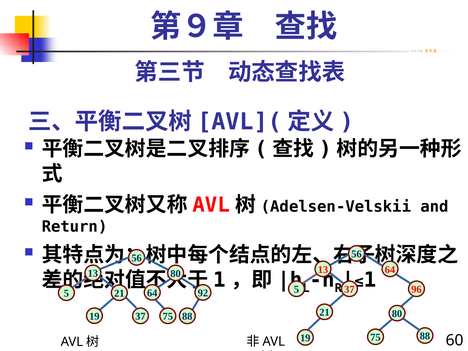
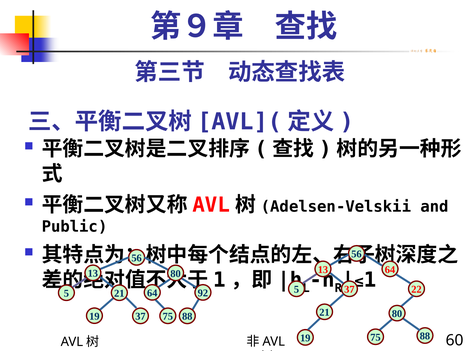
Return: Return -> Public
96: 96 -> 22
